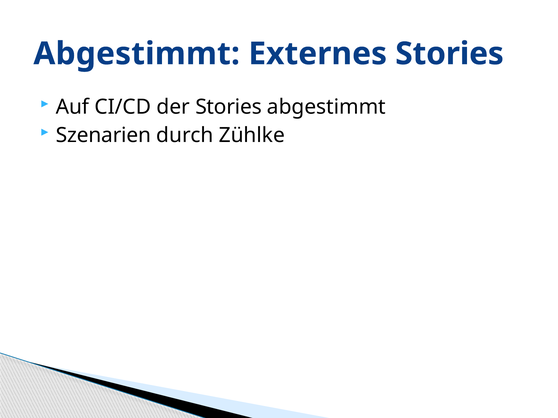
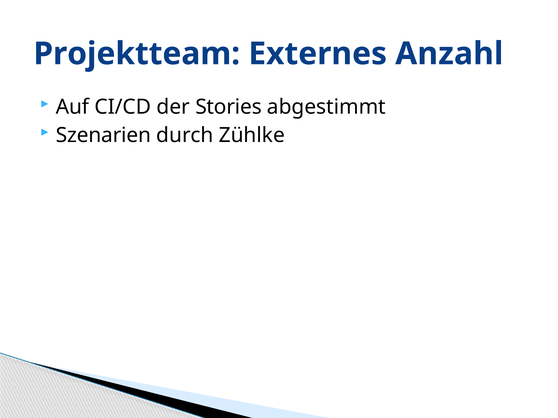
Abgestimmt at (137, 54): Abgestimmt -> Projektteam
Externes Stories: Stories -> Anzahl
